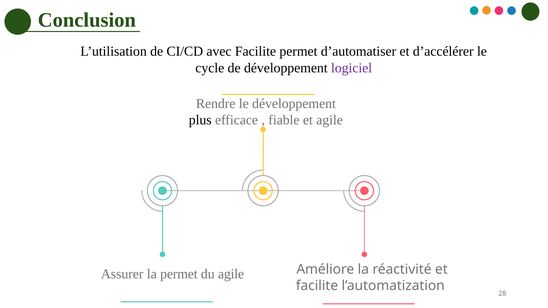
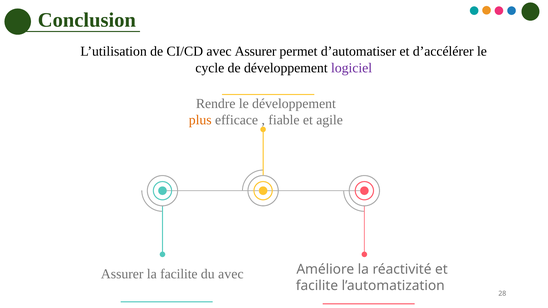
avec Facilite: Facilite -> Assurer
plus colour: black -> orange
la permet: permet -> facilite
du agile: agile -> avec
